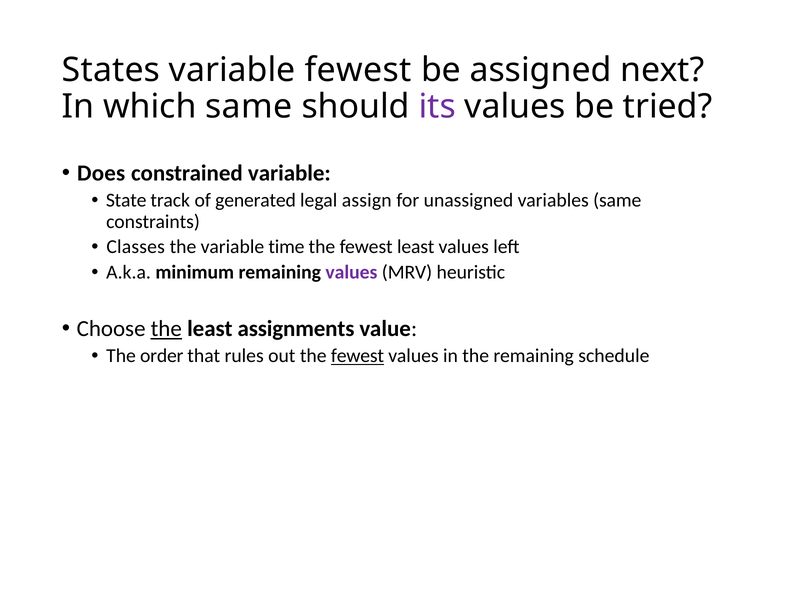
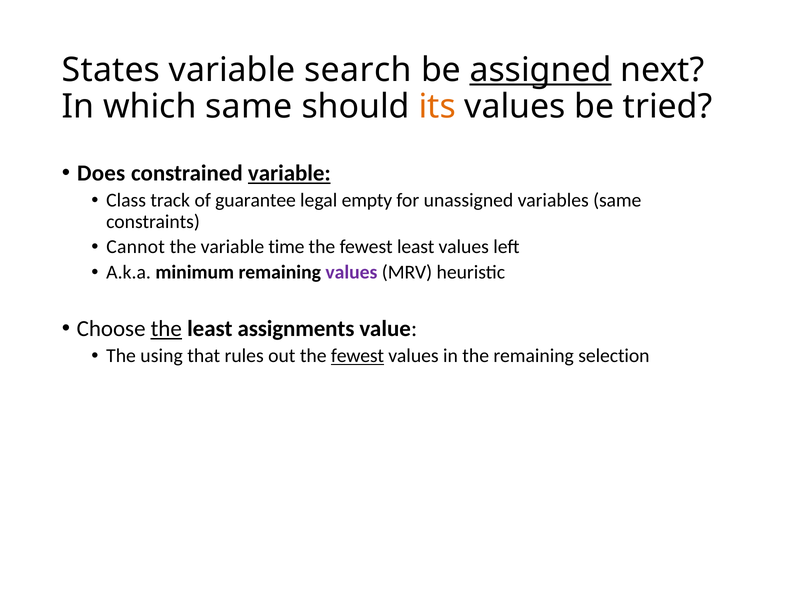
variable fewest: fewest -> search
assigned underline: none -> present
its colour: purple -> orange
variable at (289, 173) underline: none -> present
State: State -> Class
generated: generated -> guarantee
assign: assign -> empty
Classes: Classes -> Cannot
order: order -> using
schedule: schedule -> selection
